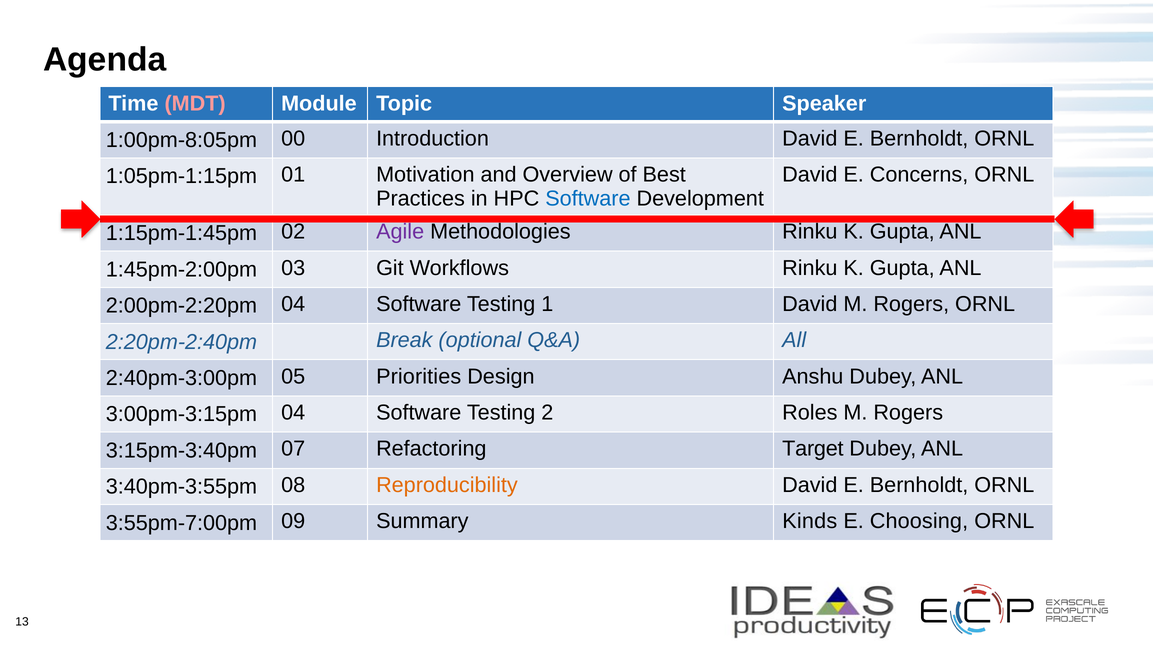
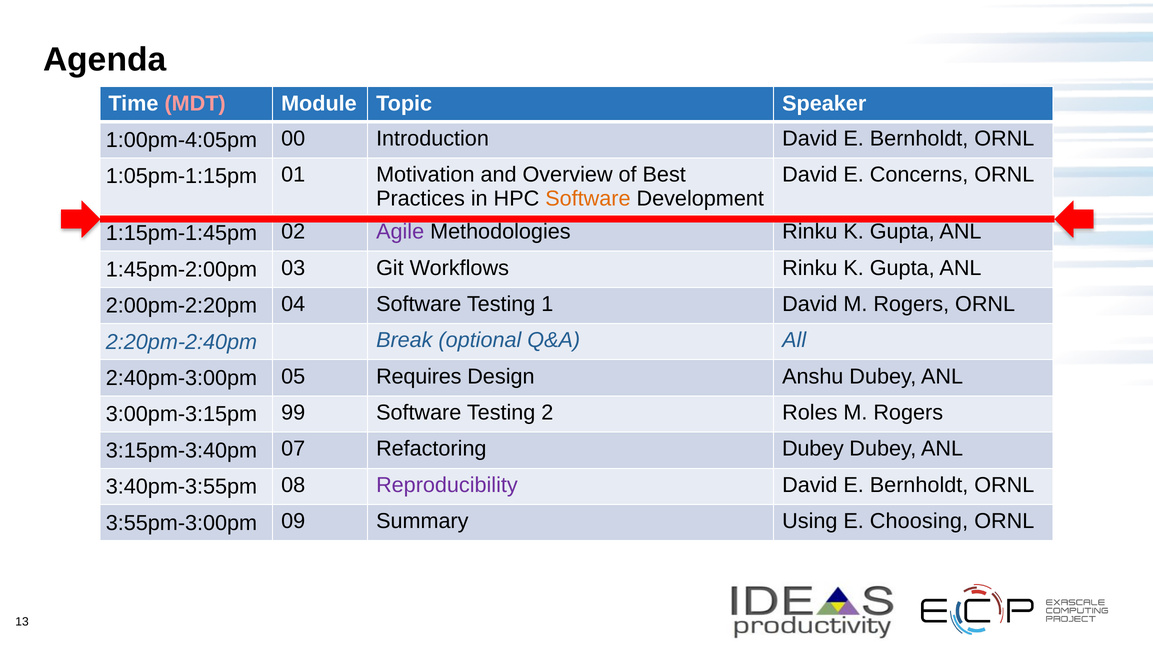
1:00pm-8:05pm: 1:00pm-8:05pm -> 1:00pm-4:05pm
Software at (588, 199) colour: blue -> orange
Priorities: Priorities -> Requires
3:00pm-3:15pm 04: 04 -> 99
Refactoring Target: Target -> Dubey
Reproducibility colour: orange -> purple
3:55pm-7:00pm: 3:55pm-7:00pm -> 3:55pm-3:00pm
Kinds: Kinds -> Using
